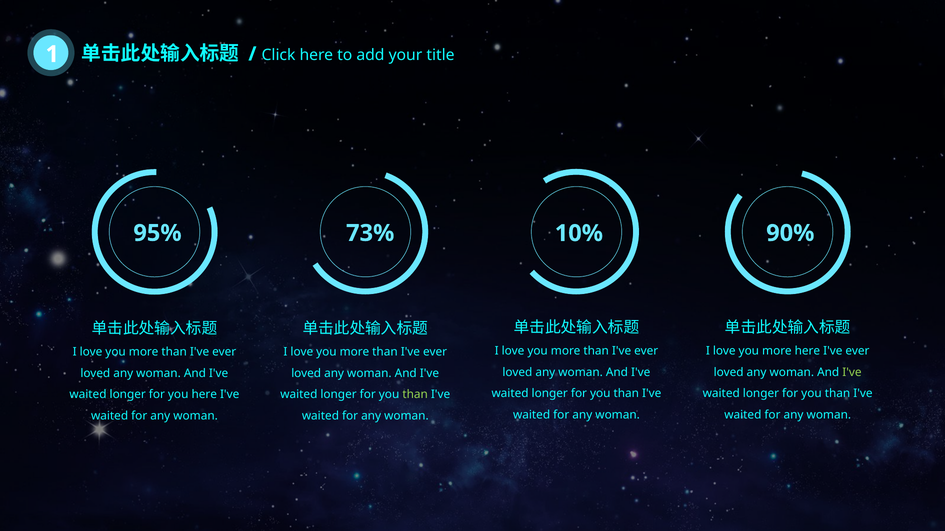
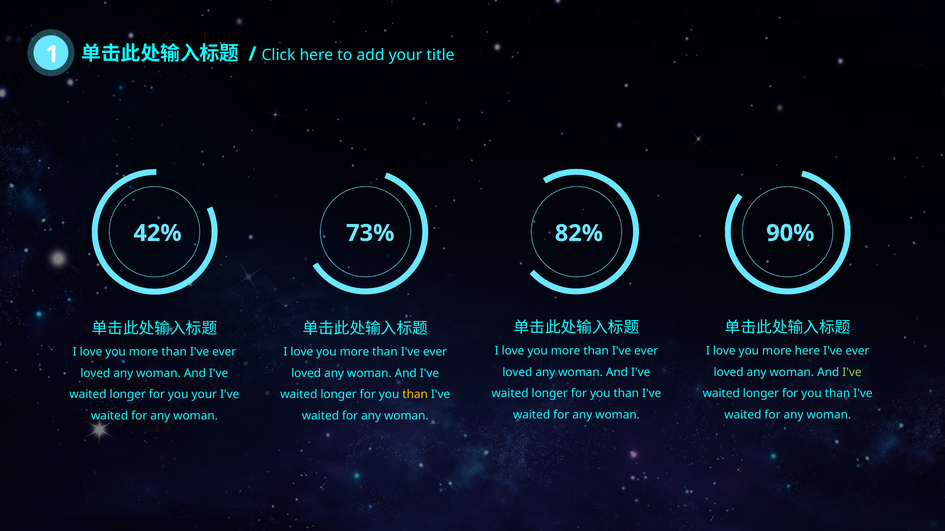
95%: 95% -> 42%
10%: 10% -> 82%
than at (415, 395) colour: light green -> yellow
you here: here -> your
